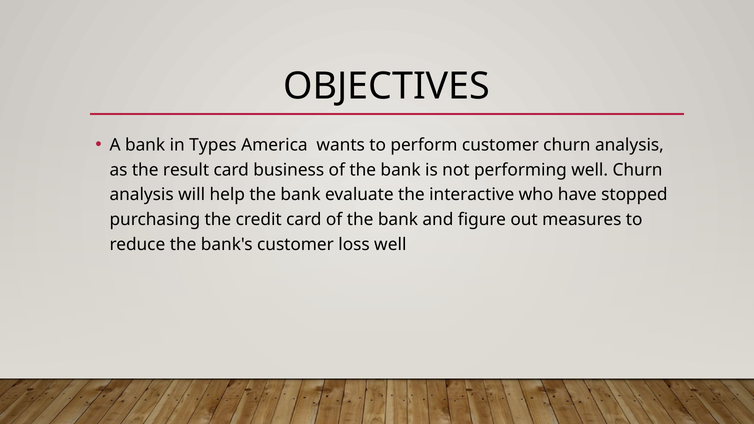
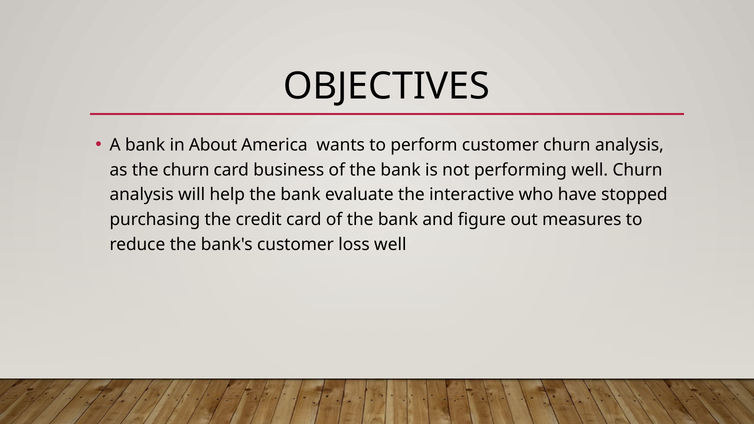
Types: Types -> About
the result: result -> churn
